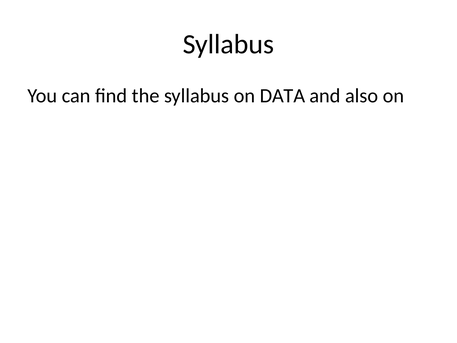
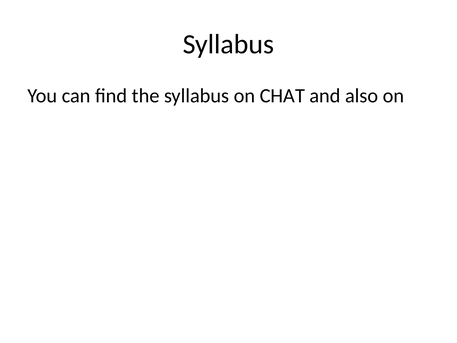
DATA: DATA -> CHAT
